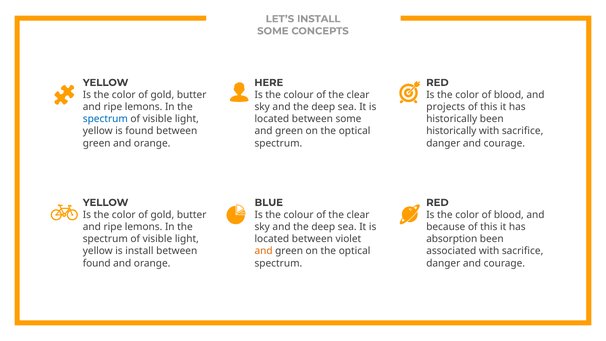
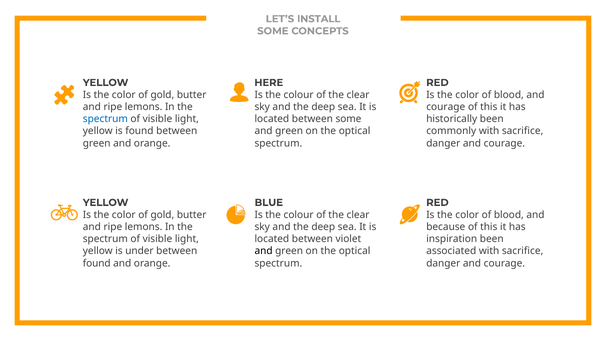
projects at (446, 107): projects -> courage
historically at (451, 131): historically -> commonly
absorption: absorption -> inspiration
is install: install -> under
and at (264, 251) colour: orange -> black
